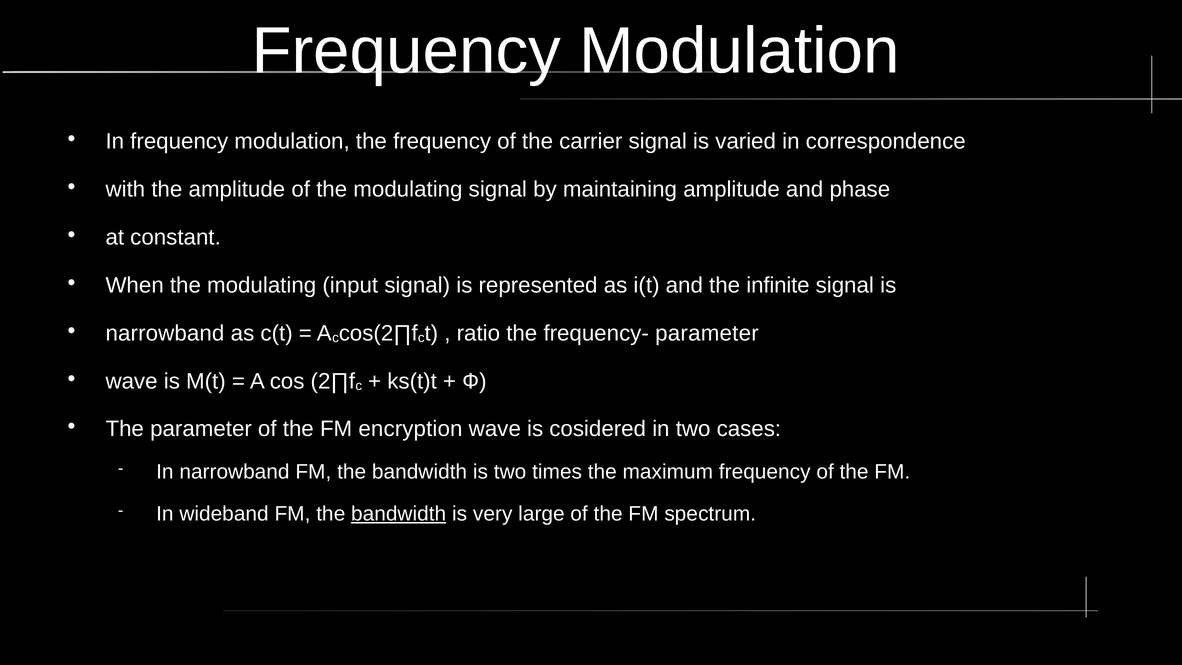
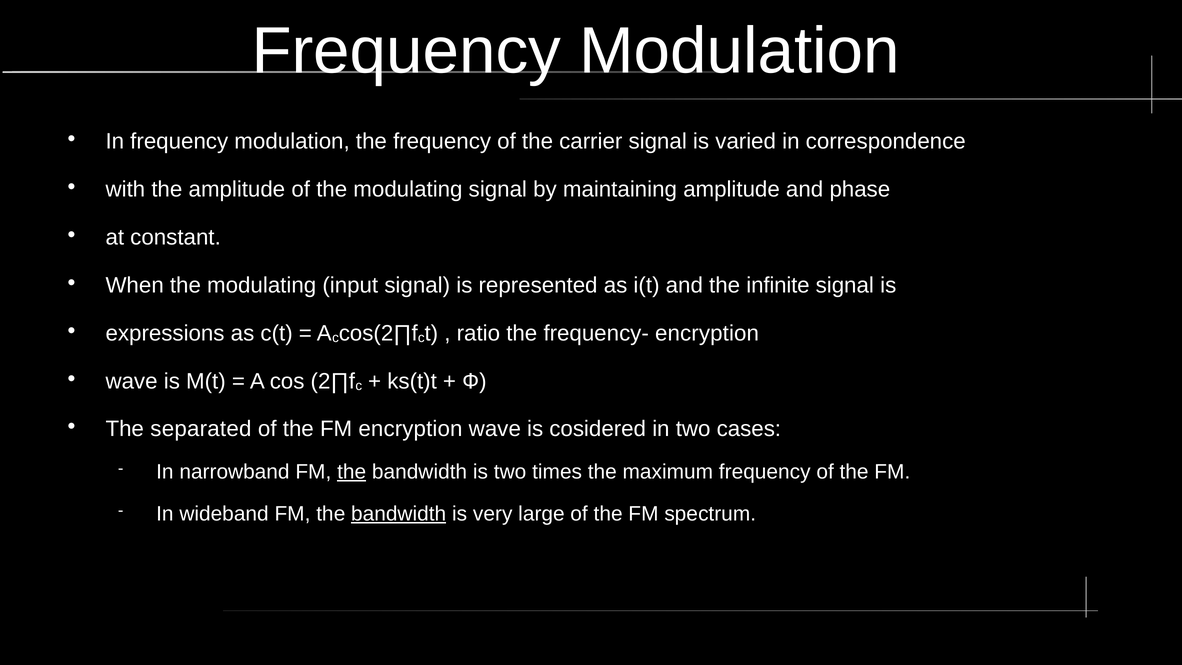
narrowband at (165, 333): narrowband -> expressions
frequency- parameter: parameter -> encryption
The parameter: parameter -> separated
the at (352, 472) underline: none -> present
